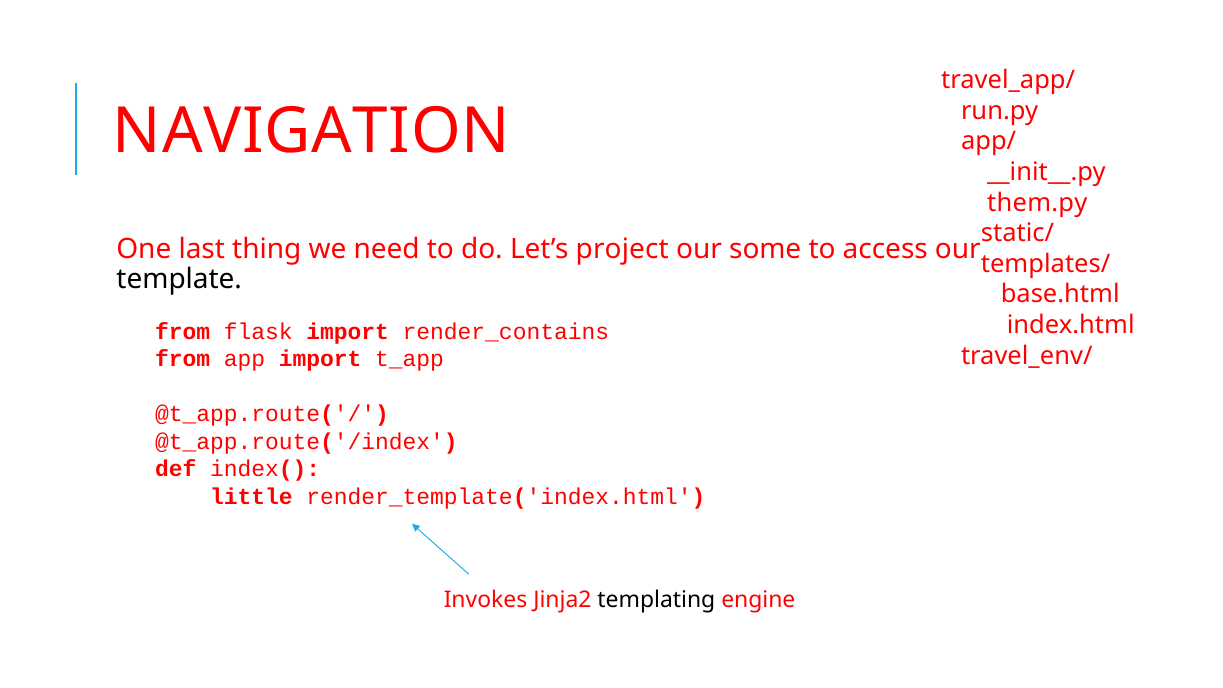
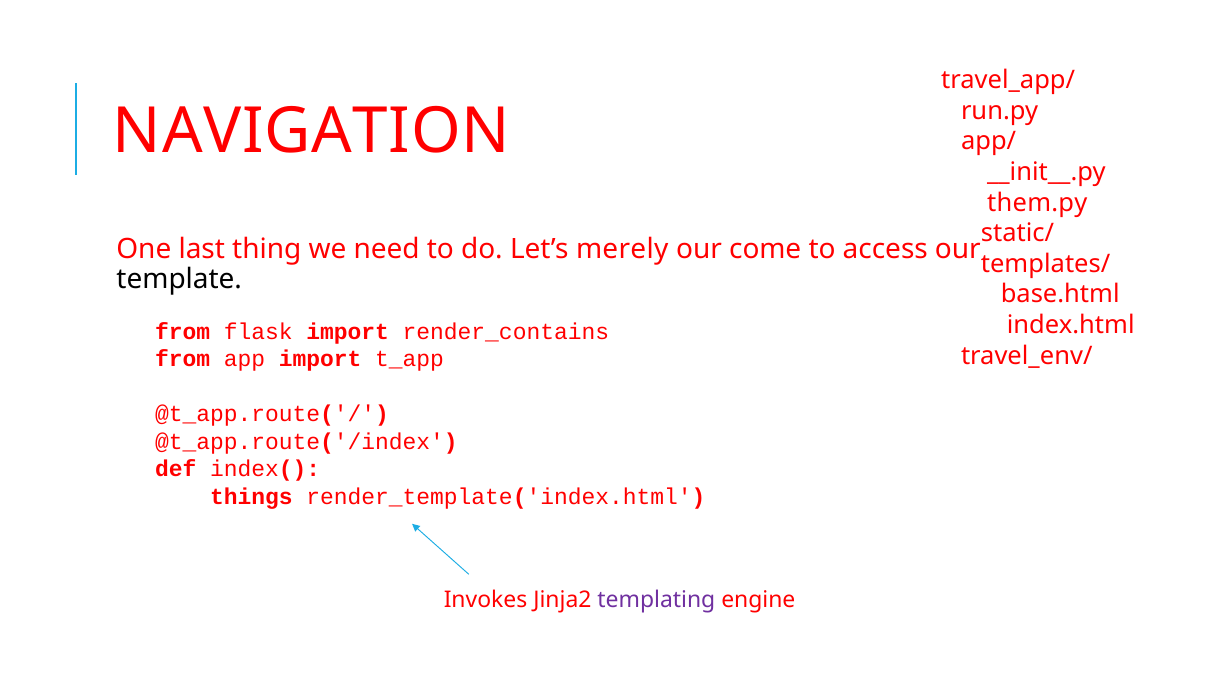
project: project -> merely
some: some -> come
little: little -> things
templating colour: black -> purple
